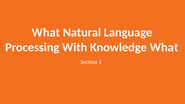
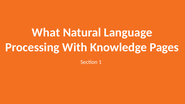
Knowledge What: What -> Pages
